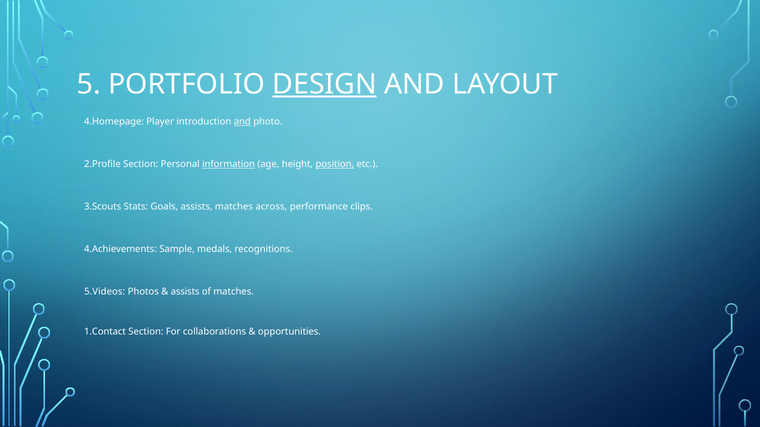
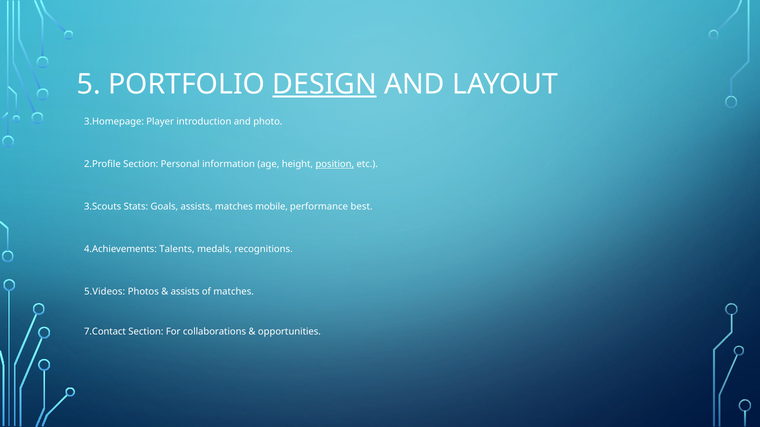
4.Homepage: 4.Homepage -> 3.Homepage
and at (242, 122) underline: present -> none
information underline: present -> none
across: across -> mobile
clips: clips -> best
Sample: Sample -> Talents
1.Contact: 1.Contact -> 7.Contact
